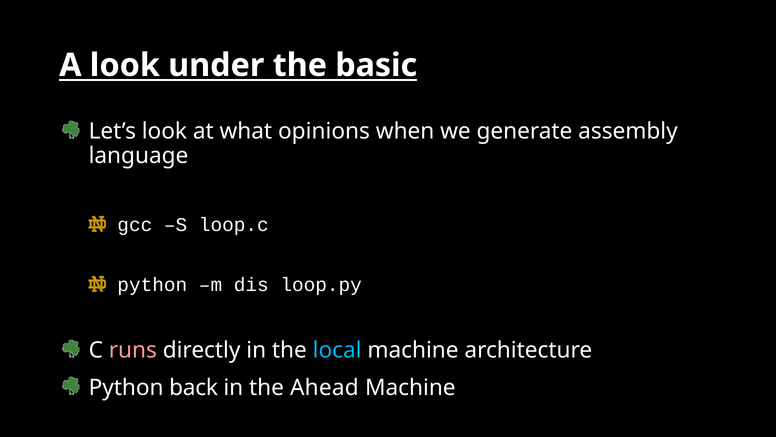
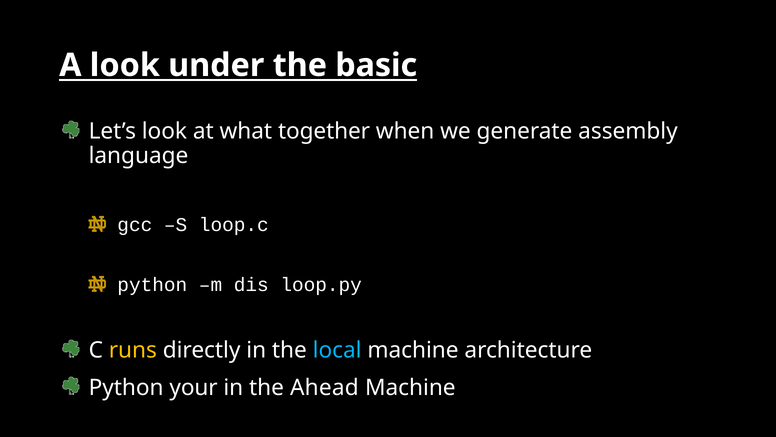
opinions: opinions -> together
runs colour: pink -> yellow
back: back -> your
